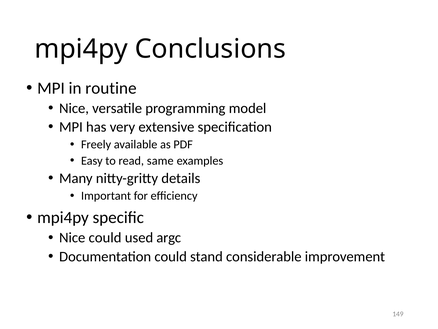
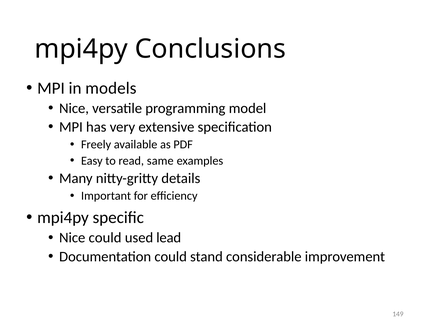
routine: routine -> models
argc: argc -> lead
